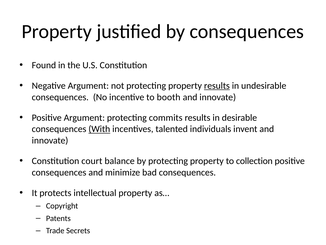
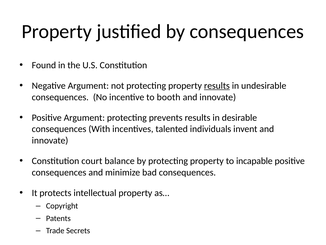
commits: commits -> prevents
With underline: present -> none
collection: collection -> incapable
